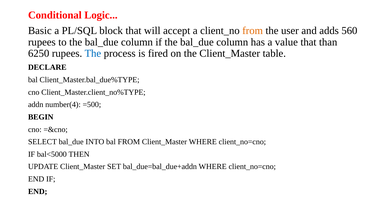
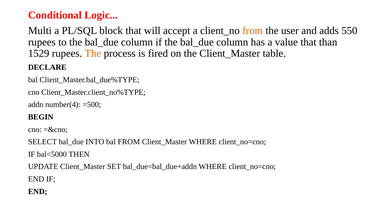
Basic: Basic -> Multi
560: 560 -> 550
6250: 6250 -> 1529
The at (93, 53) colour: blue -> orange
